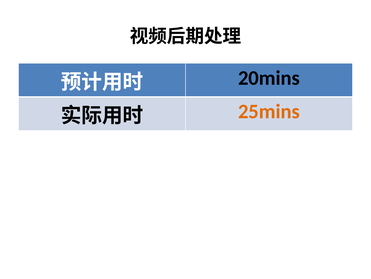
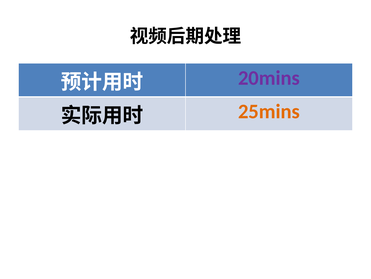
20mins colour: black -> purple
